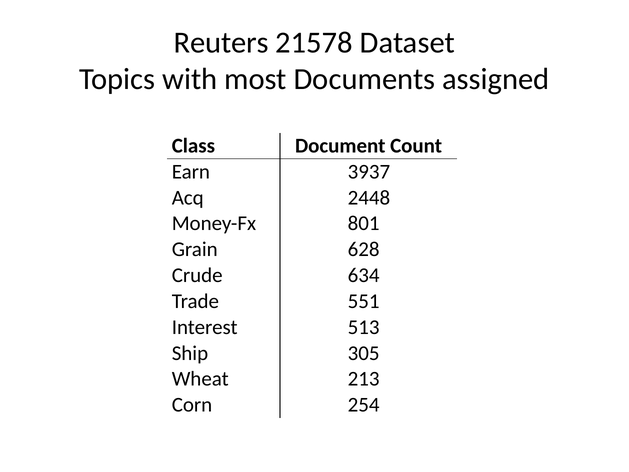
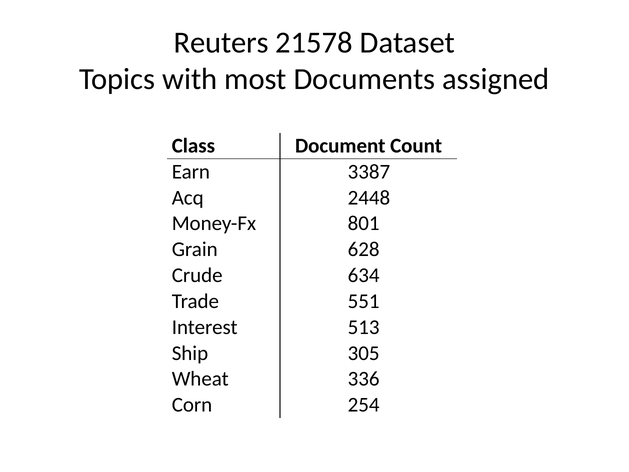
3937: 3937 -> 3387
213: 213 -> 336
